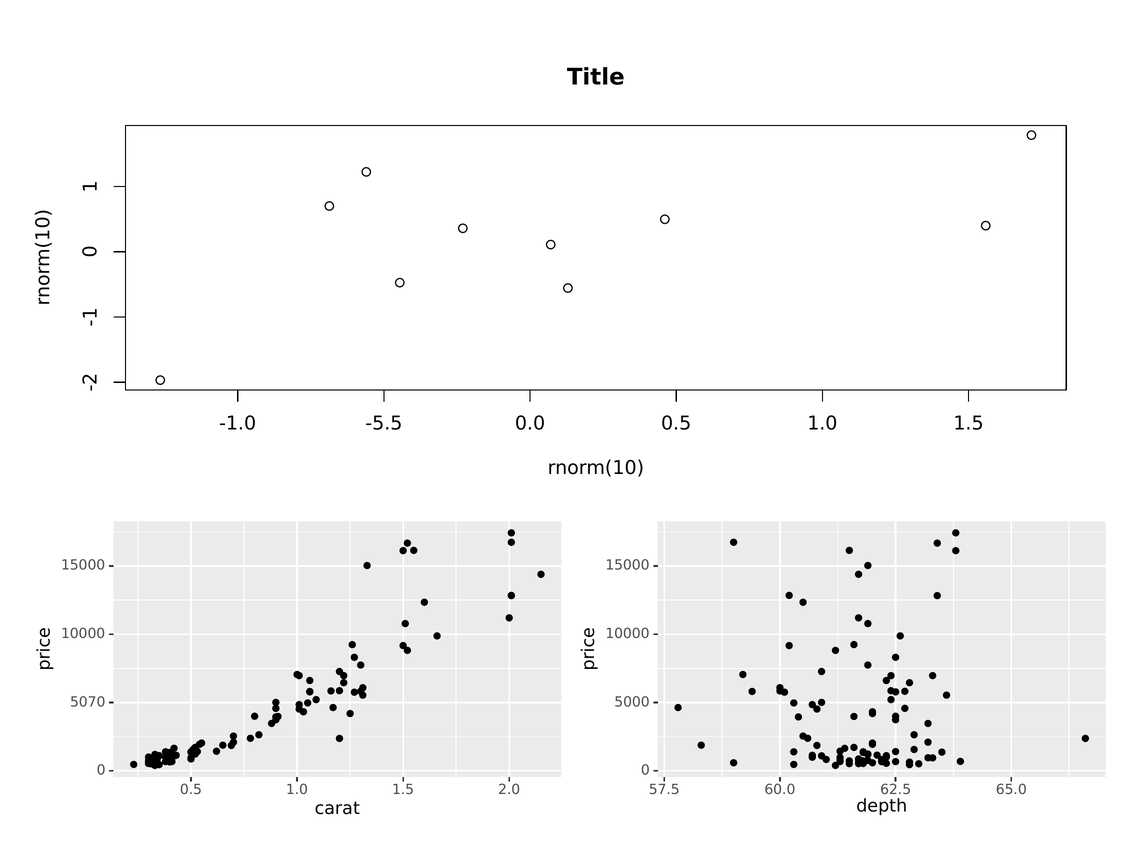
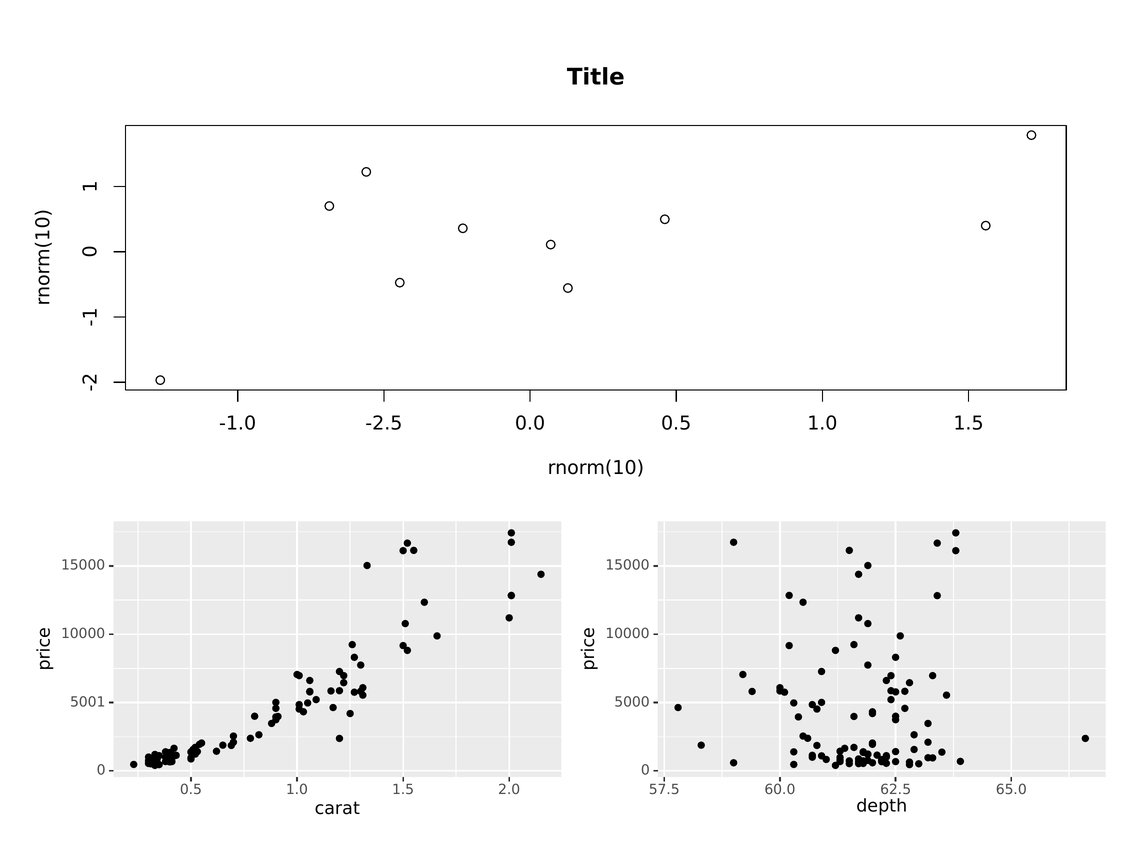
-5.5: -5.5 -> -2.5
5070: 5070 -> 5001
